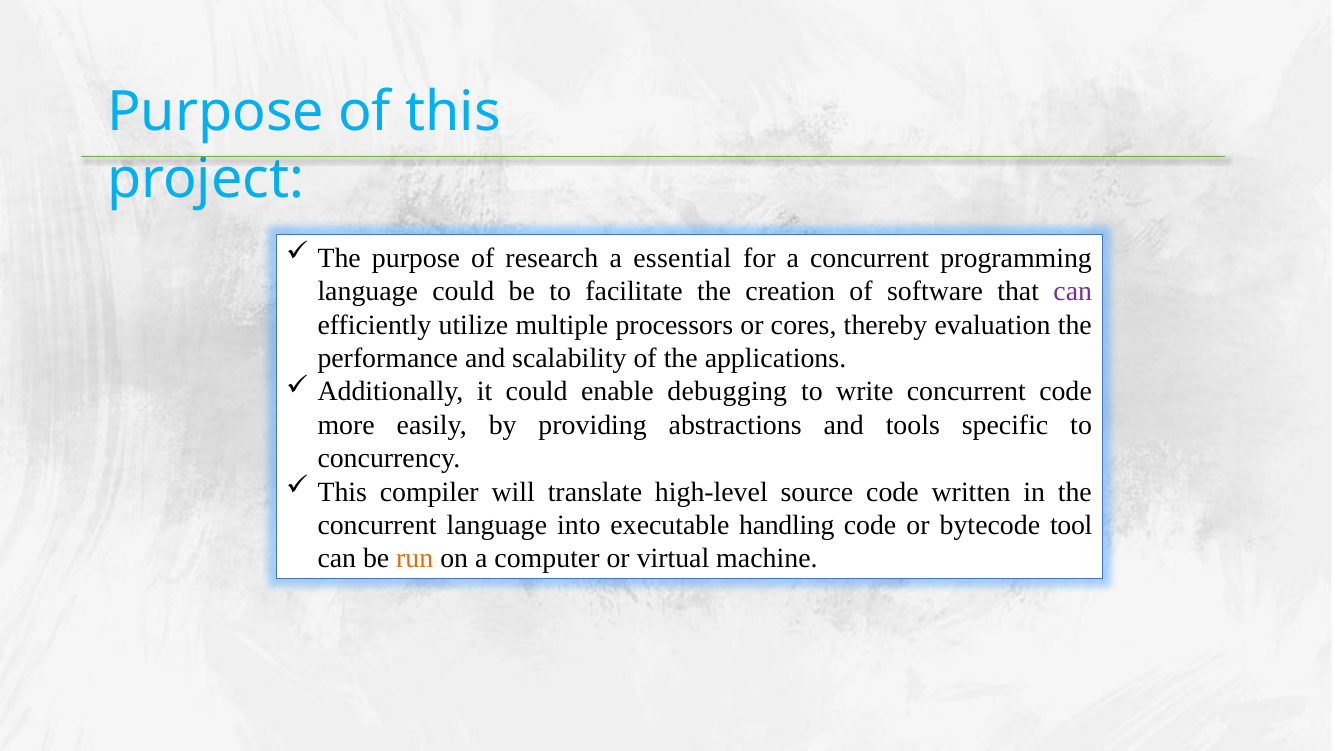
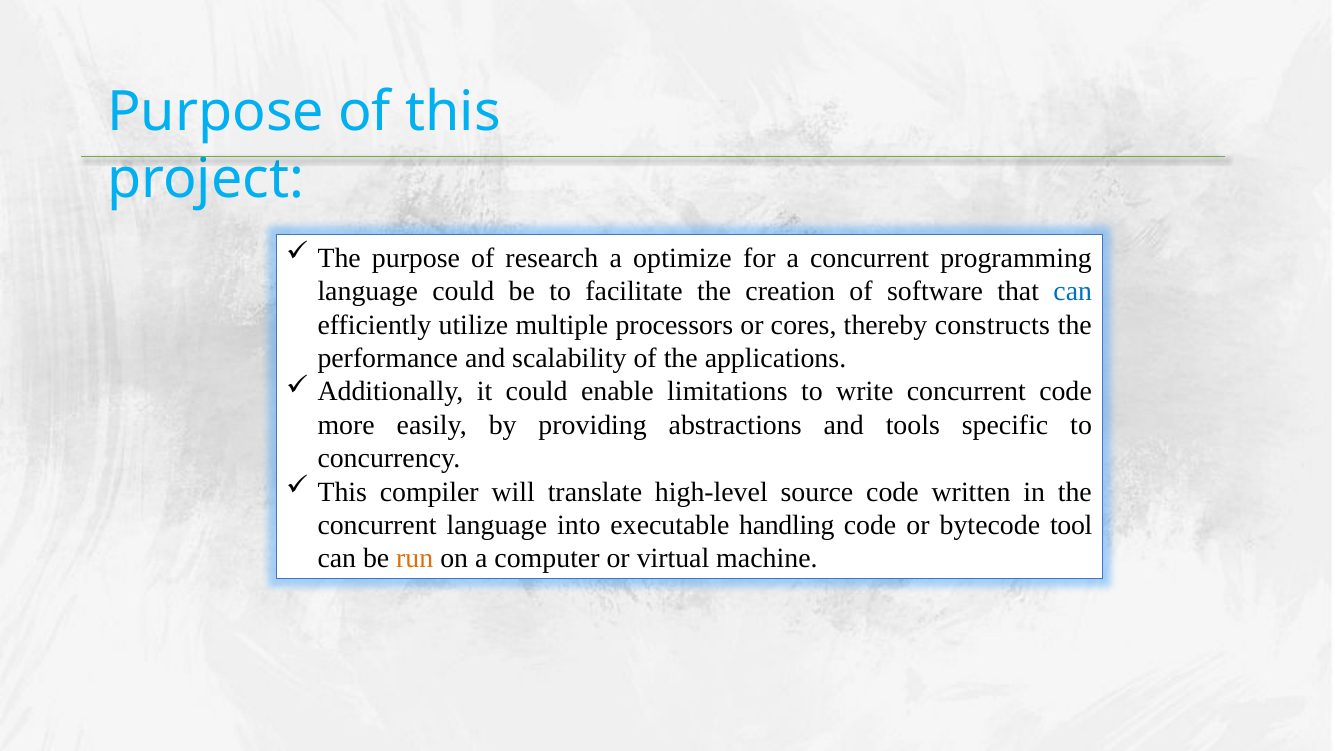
essential: essential -> optimize
can at (1073, 292) colour: purple -> blue
evaluation: evaluation -> constructs
debugging: debugging -> limitations
